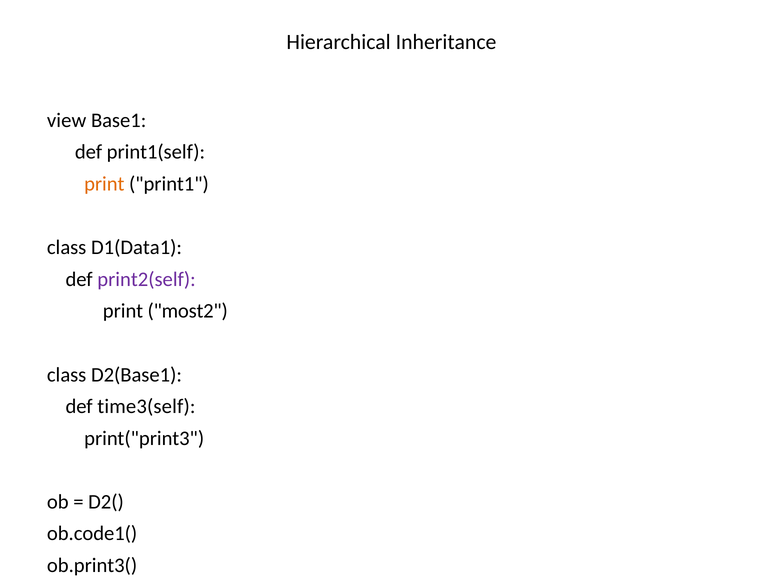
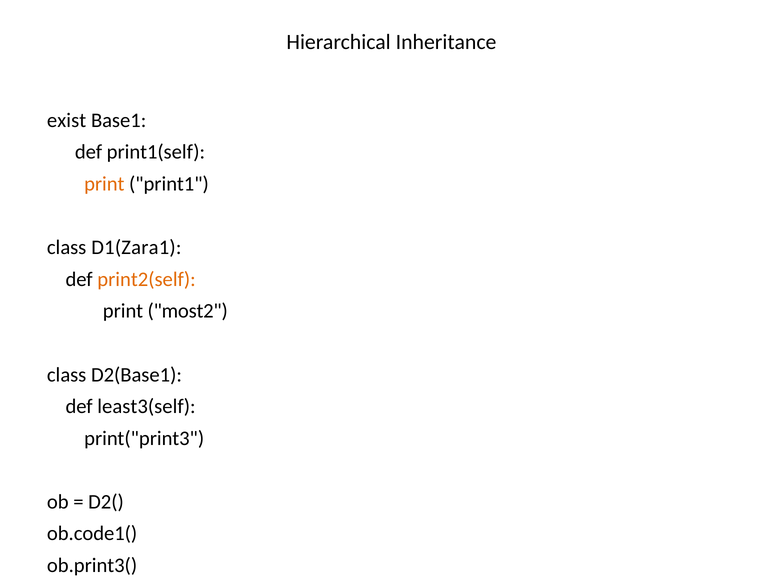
view: view -> exist
D1(Data1: D1(Data1 -> D1(Zara1
print2(self colour: purple -> orange
time3(self: time3(self -> least3(self
